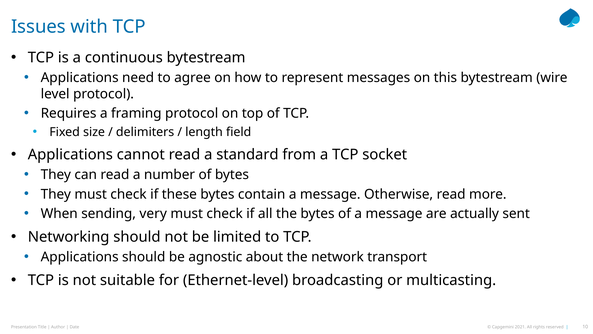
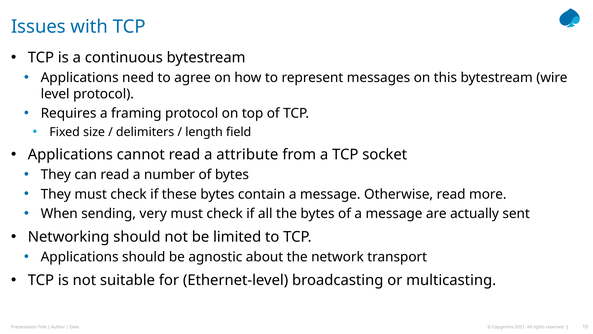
standard: standard -> attribute
